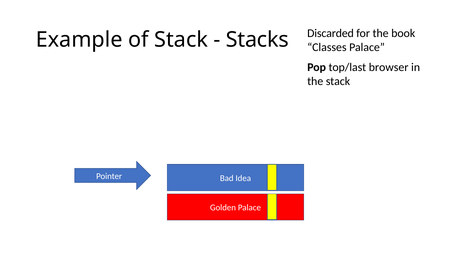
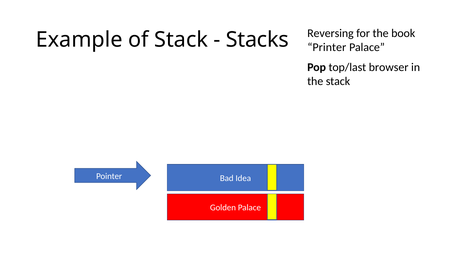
Discarded: Discarded -> Reversing
Classes: Classes -> Printer
